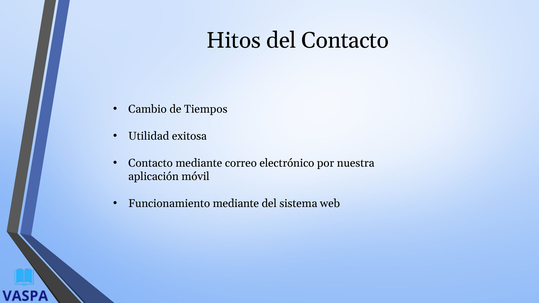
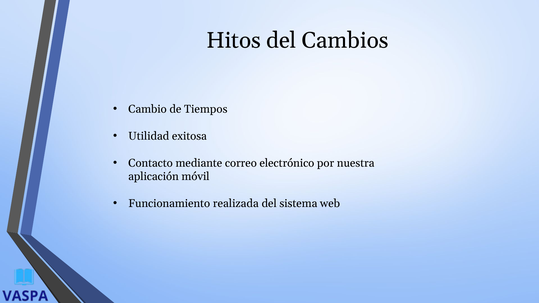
del Contacto: Contacto -> Cambios
Funcionamiento mediante: mediante -> realizada
